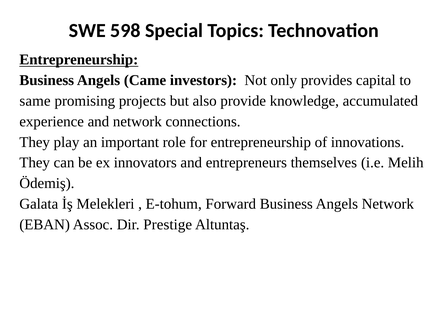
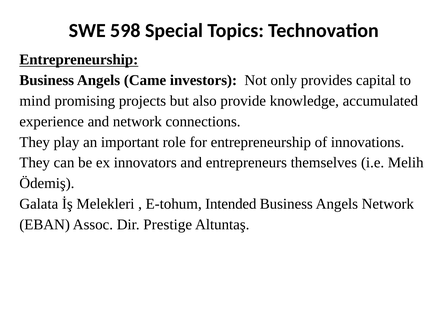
same: same -> mind
Forward: Forward -> Intended
